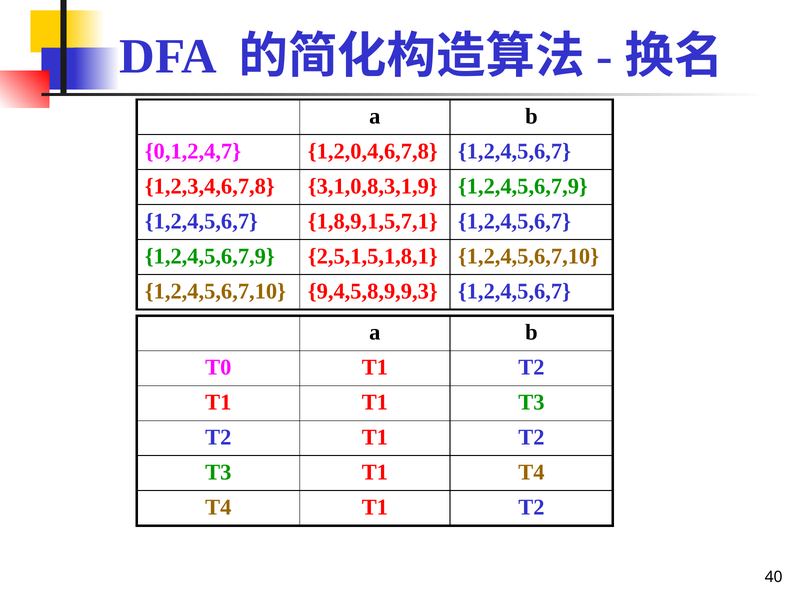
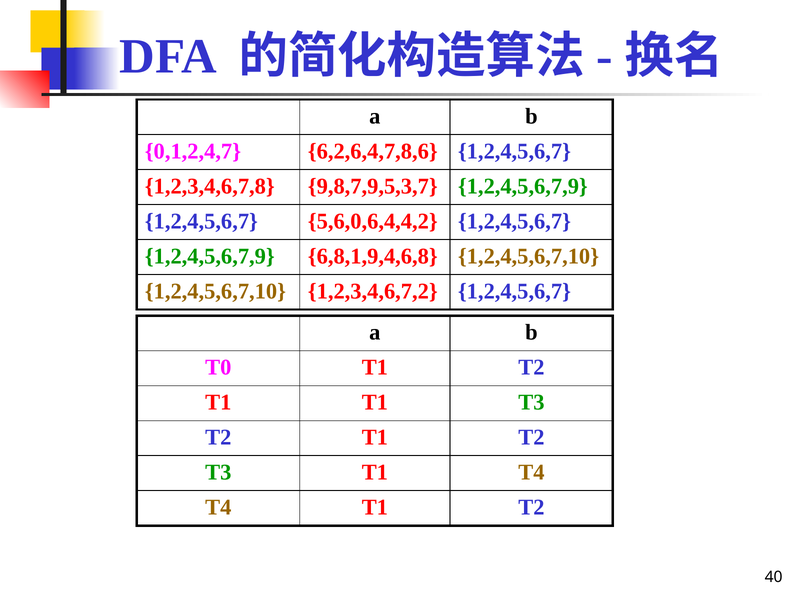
1,2,0,4,6,7,8: 1,2,0,4,6,7,8 -> 6,2,6,4,7,8,6
3,1,0,8,3,1,9: 3,1,0,8,3,1,9 -> 9,8,7,9,5,3,7
1,8,9,1,5,7,1: 1,8,9,1,5,7,1 -> 5,6,0,6,4,4,2
2,5,1,5,1,8,1: 2,5,1,5,1,8,1 -> 6,8,1,9,4,6,8
9,4,5,8,9,9,3: 9,4,5,8,9,9,3 -> 1,2,3,4,6,7,2
